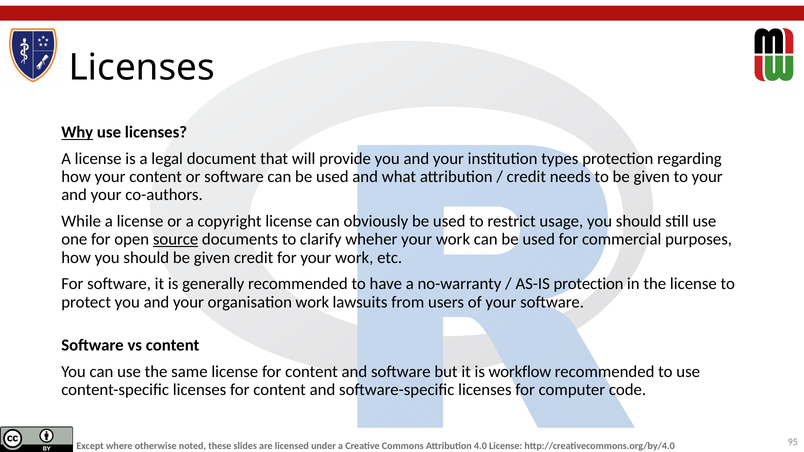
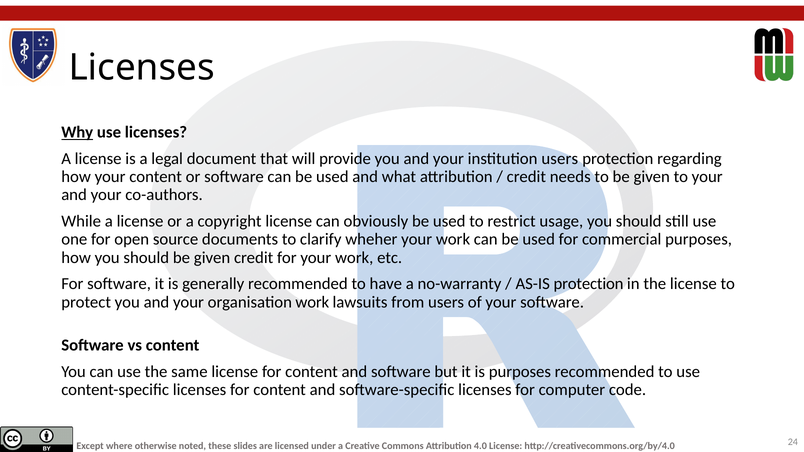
institution types: types -> users
source underline: present -> none
is workflow: workflow -> purposes
95: 95 -> 24
